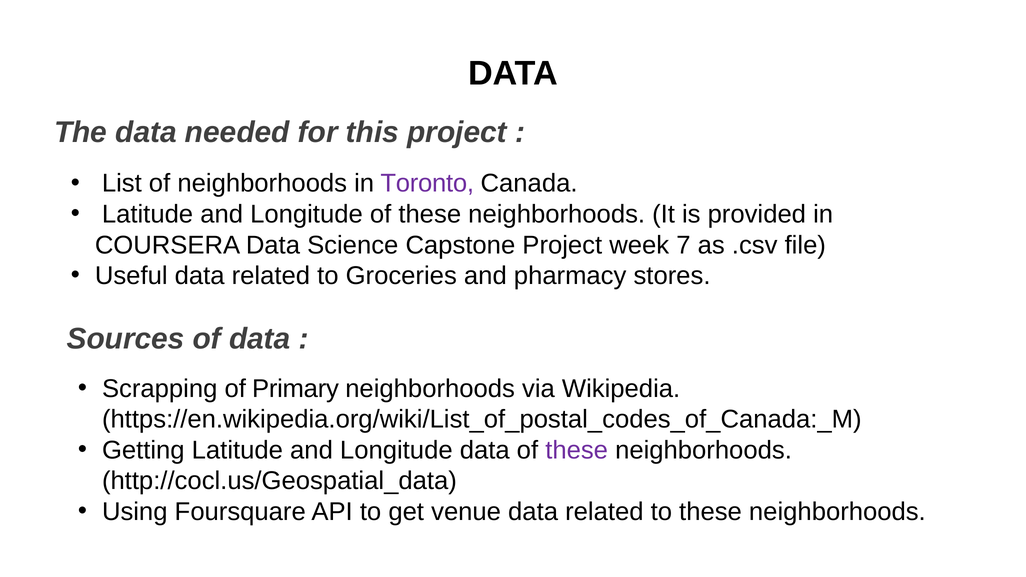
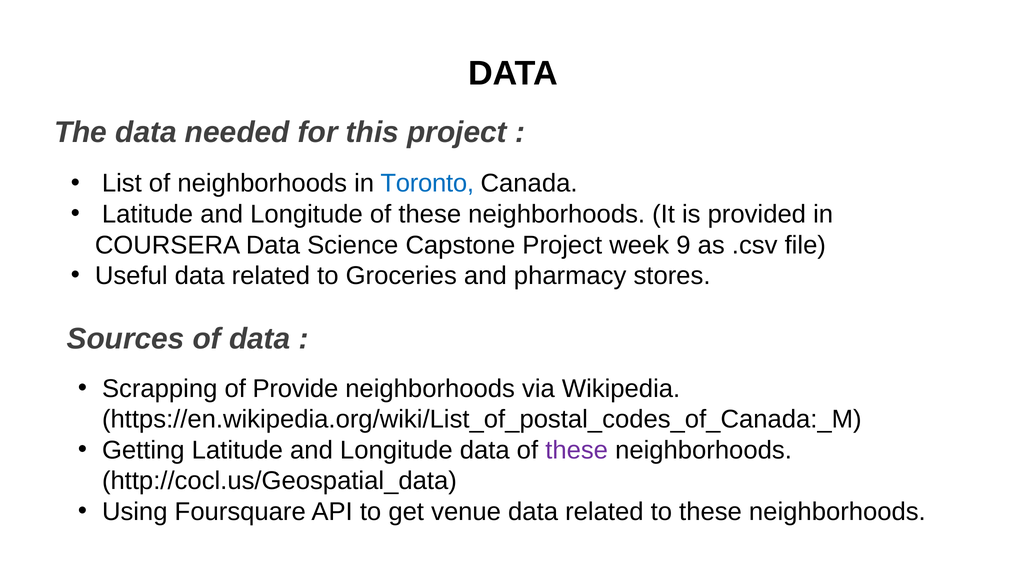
Toronto colour: purple -> blue
7: 7 -> 9
Primary: Primary -> Provide
